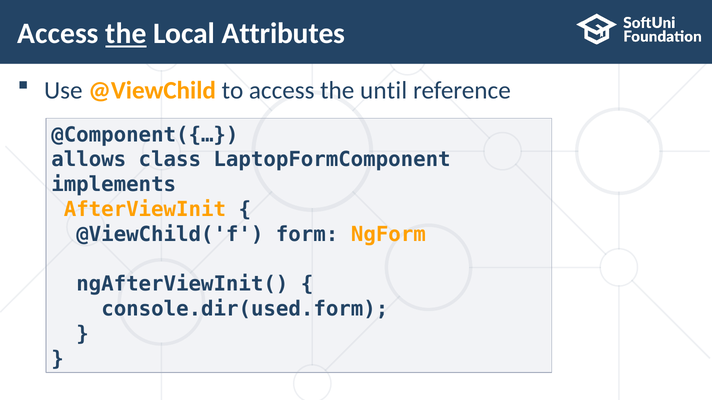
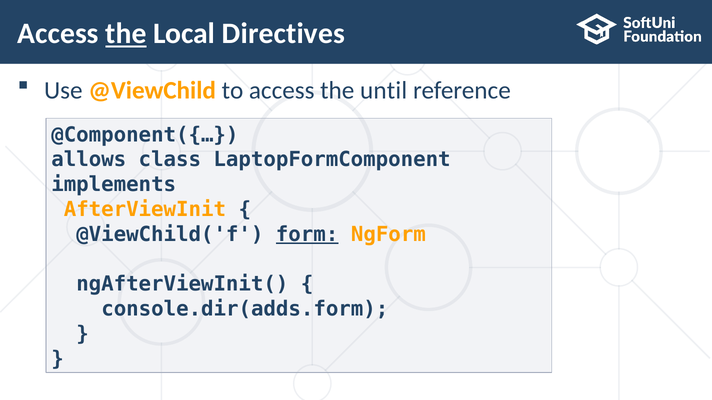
Attributes: Attributes -> Directives
form underline: none -> present
console.dir(used.form: console.dir(used.form -> console.dir(adds.form
